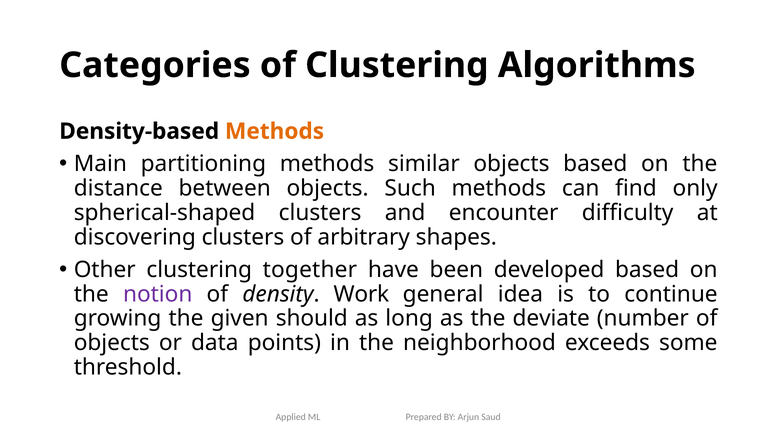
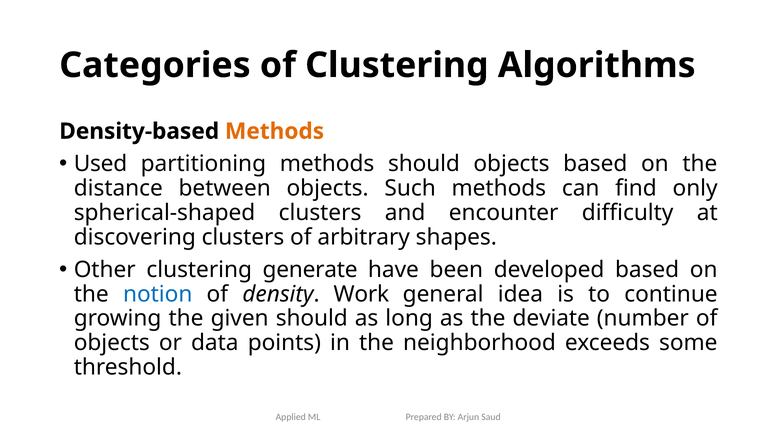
Main: Main -> Used
methods similar: similar -> should
together: together -> generate
notion colour: purple -> blue
